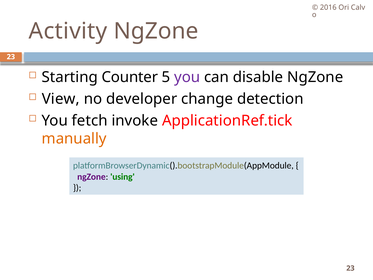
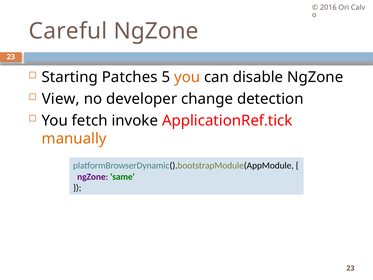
Activity: Activity -> Careful
Counter: Counter -> Patches
you at (187, 77) colour: purple -> orange
using: using -> same
